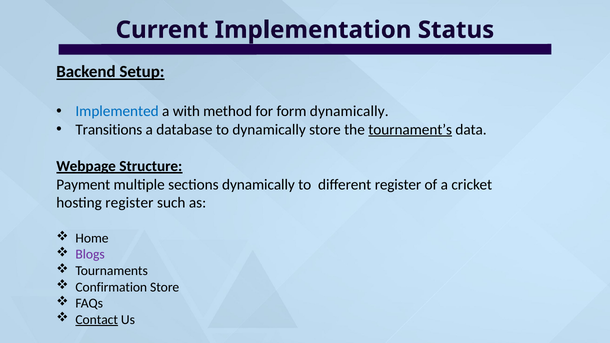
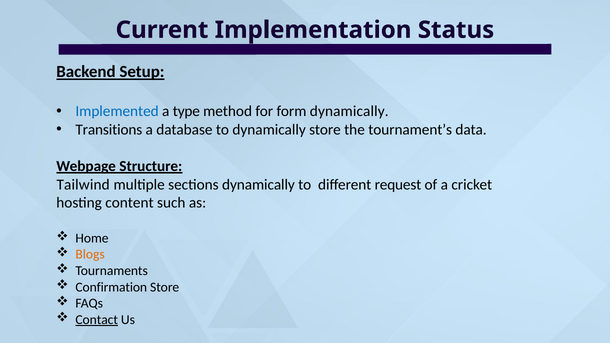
with: with -> type
tournament’s underline: present -> none
Payment: Payment -> Tailwind
different register: register -> request
hosting register: register -> content
Blogs colour: purple -> orange
